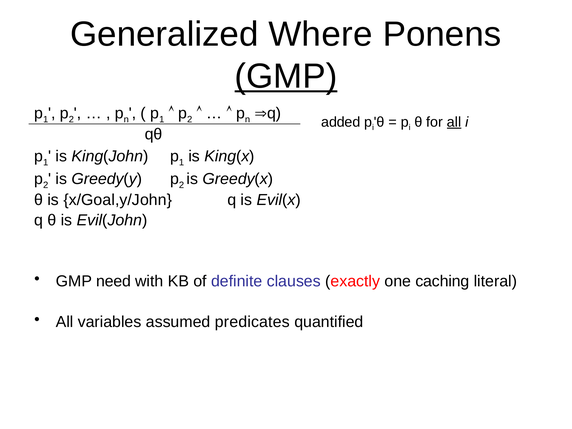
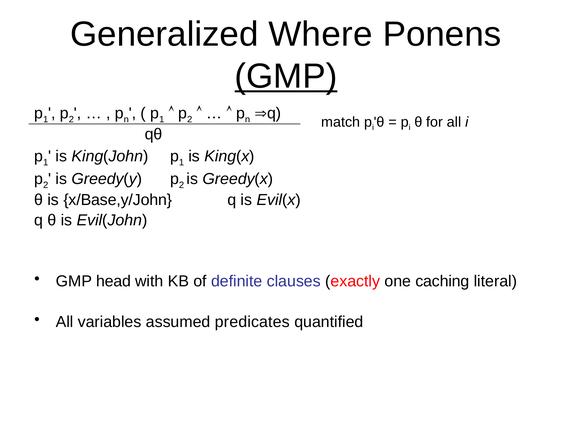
added: added -> match
all at (454, 122) underline: present -> none
x/Goal,y/John: x/Goal,y/John -> x/Base,y/John
need: need -> head
